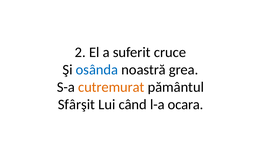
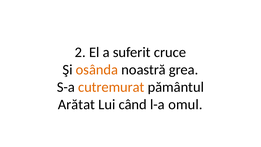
osânda colour: blue -> orange
Sfârşit: Sfârşit -> Arătat
ocara: ocara -> omul
